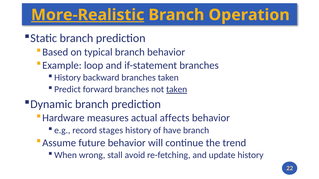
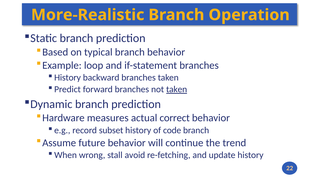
More-Realistic underline: present -> none
affects: affects -> correct
stages: stages -> subset
have: have -> code
